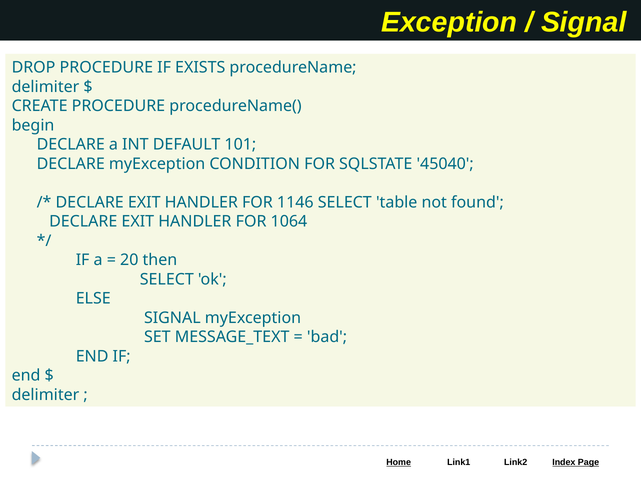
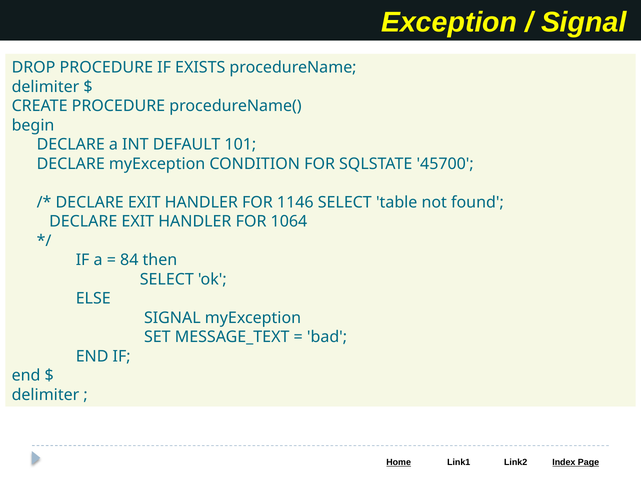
45040: 45040 -> 45700
20: 20 -> 84
